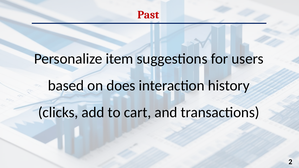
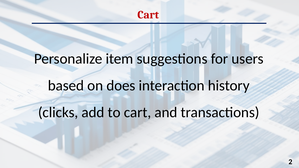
Past at (148, 15): Past -> Cart
